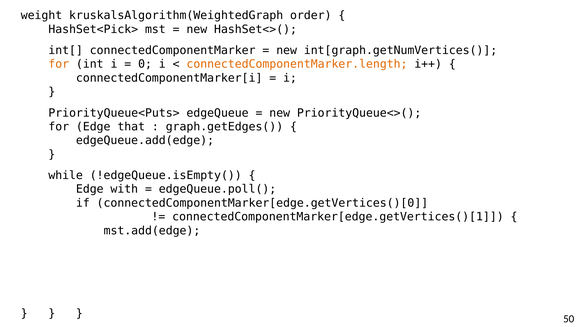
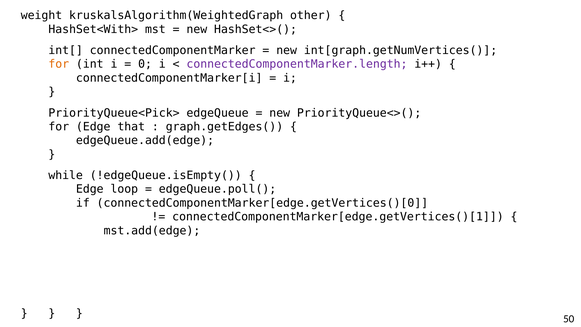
order: order -> other
HashSet<Pick>: HashSet<Pick> -> HashSet<With>
connectedComponentMarker.length colour: orange -> purple
PriorityQueue<Puts>: PriorityQueue<Puts> -> PriorityQueue<Pick>
with: with -> loop
